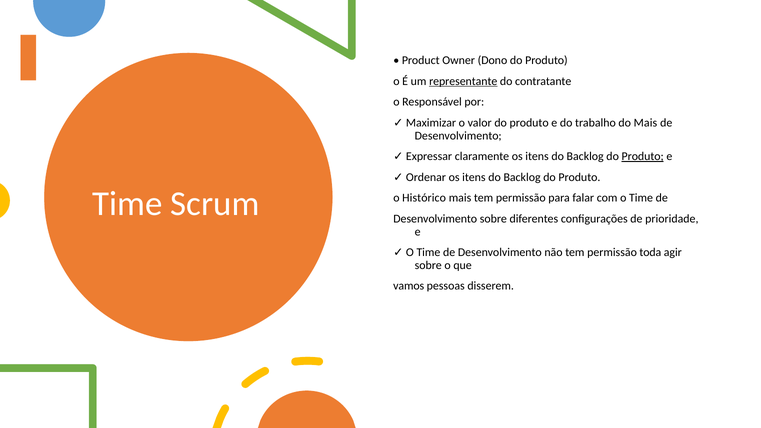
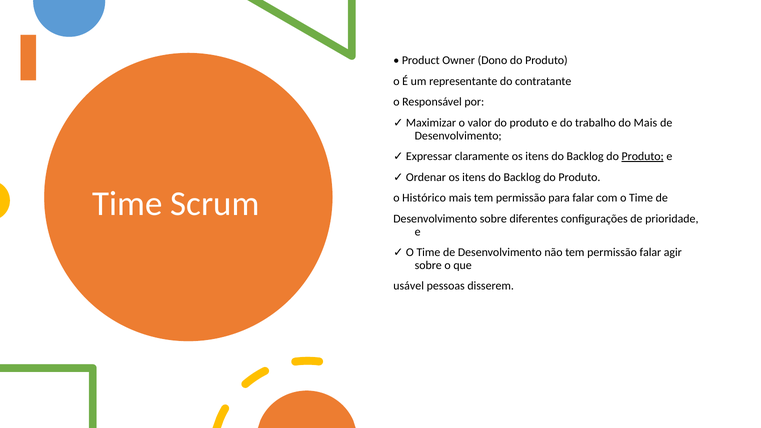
representante underline: present -> none
permissão toda: toda -> falar
vamos: vamos -> usável
